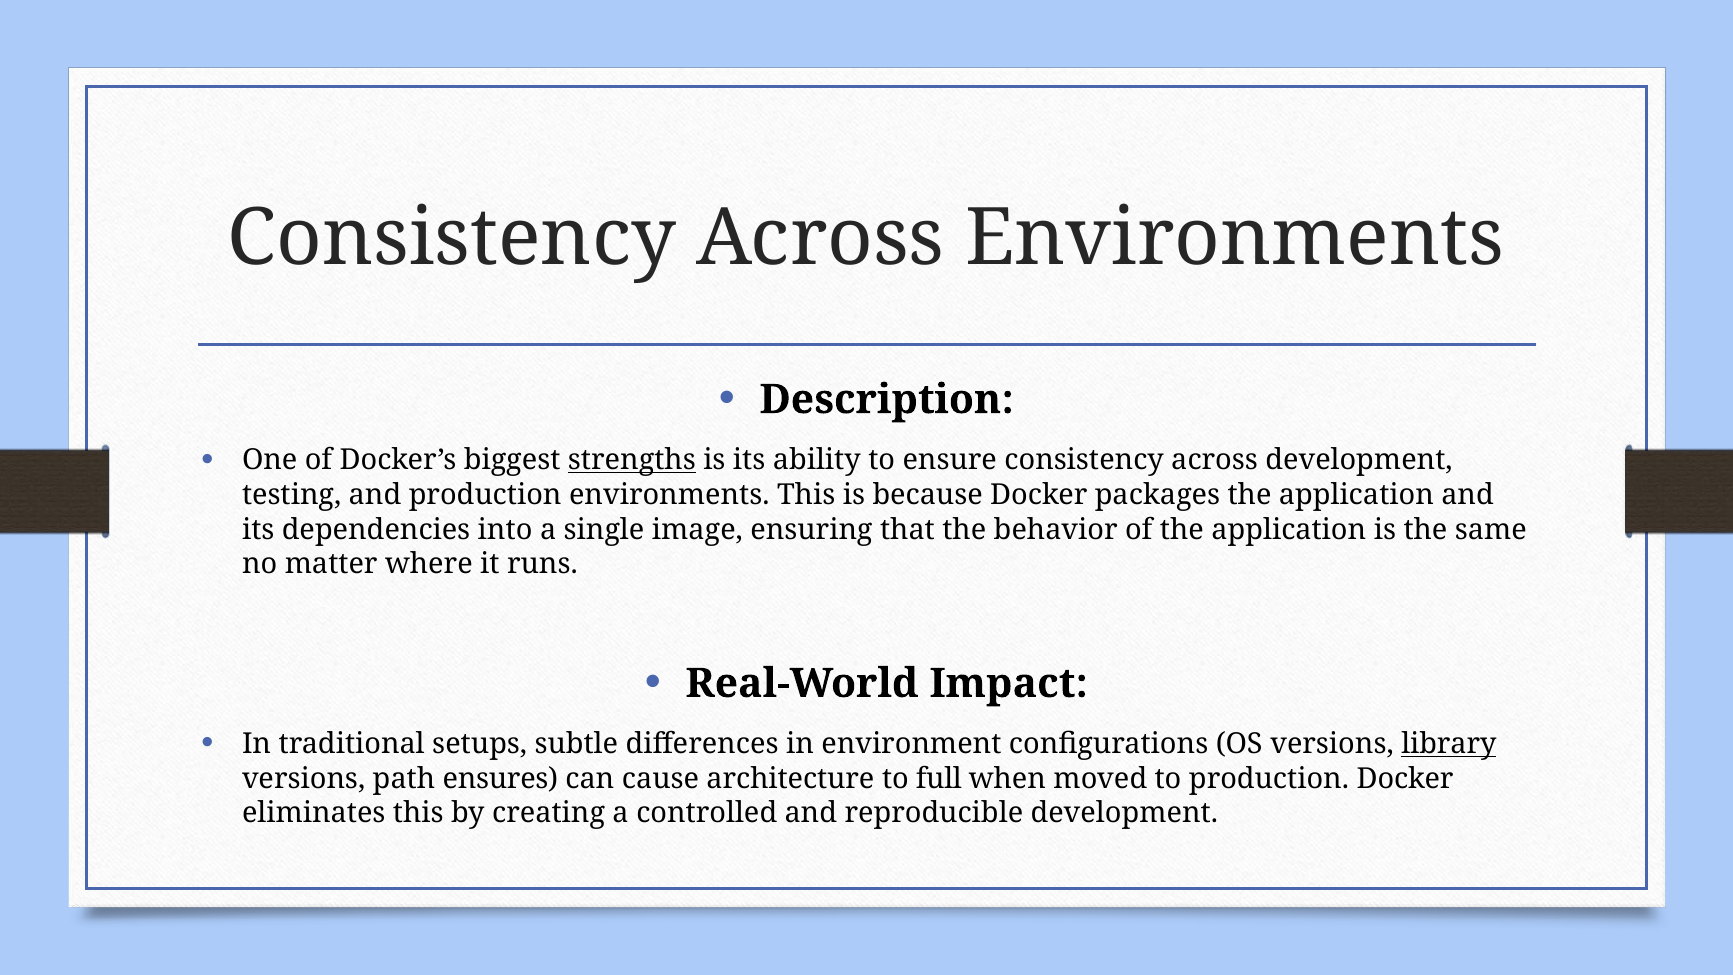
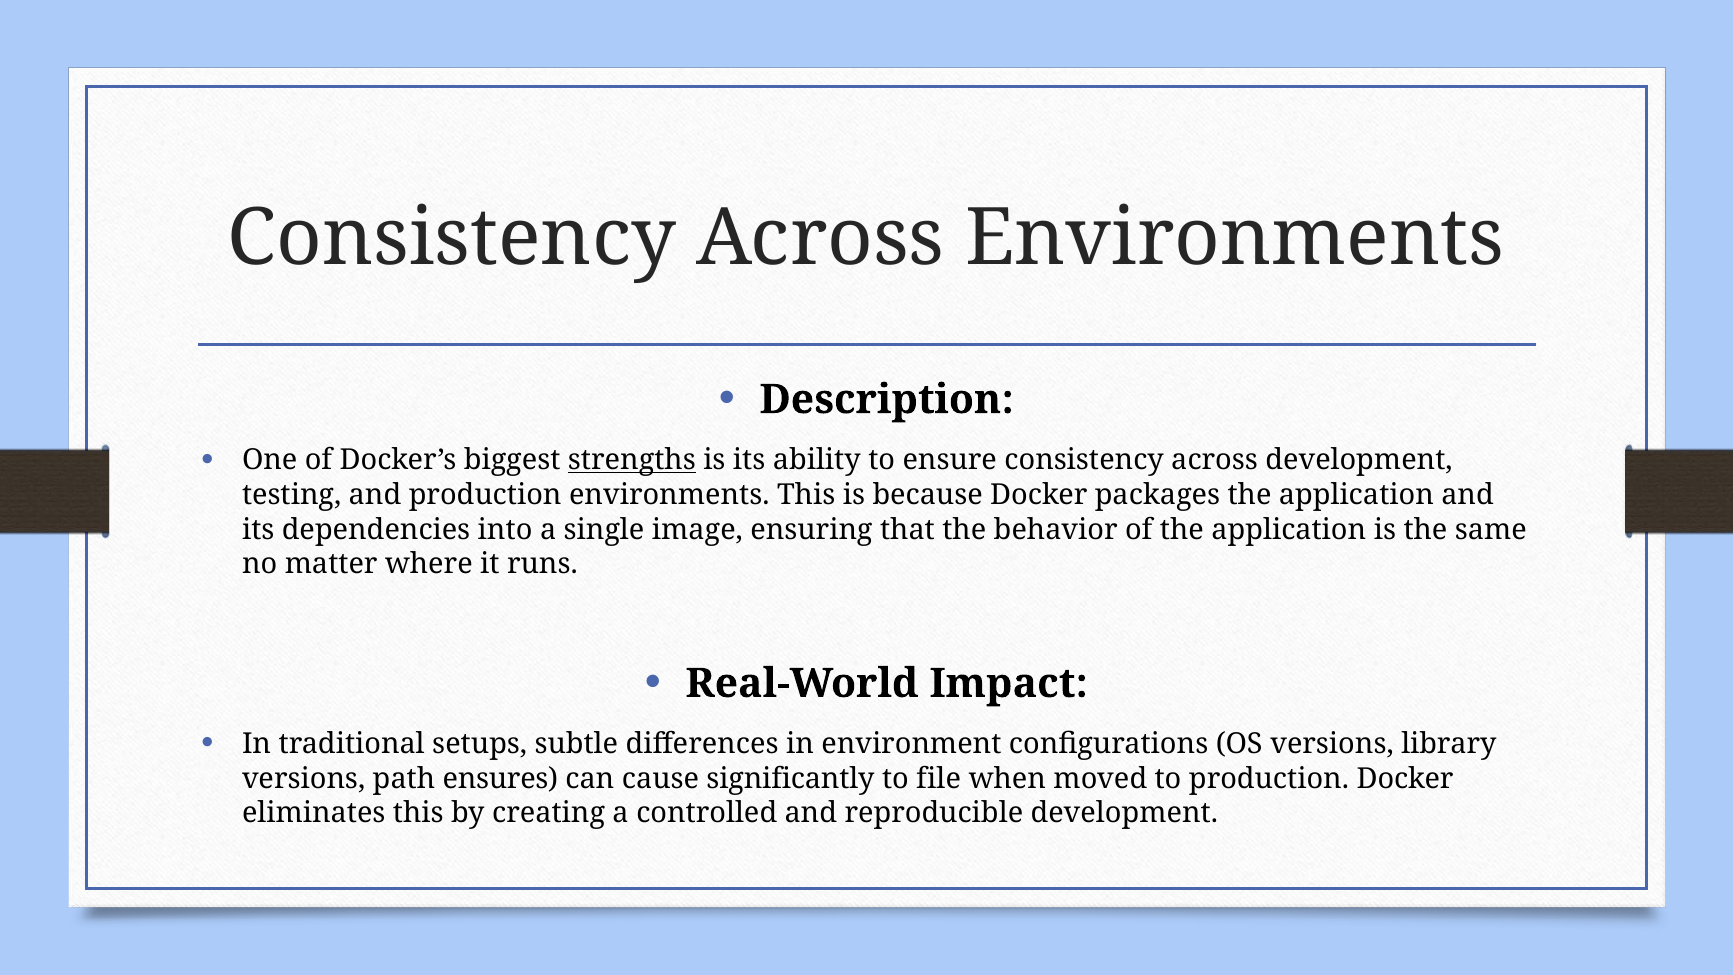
library underline: present -> none
architecture: architecture -> significantly
full: full -> file
